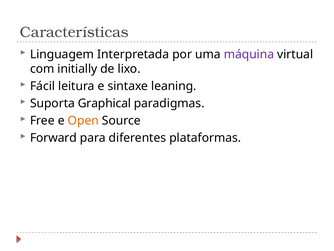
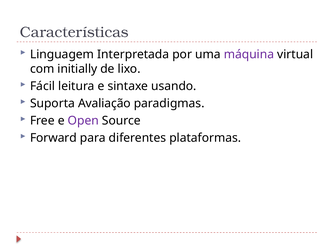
leaning: leaning -> usando
Graphical: Graphical -> Avaliação
Open colour: orange -> purple
